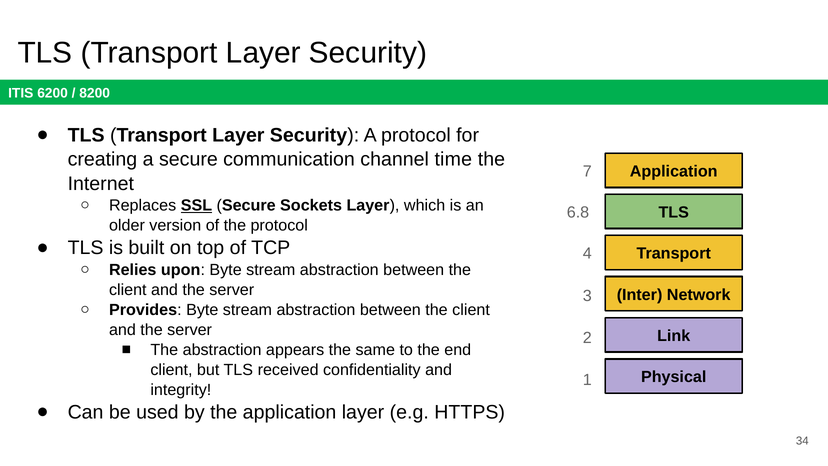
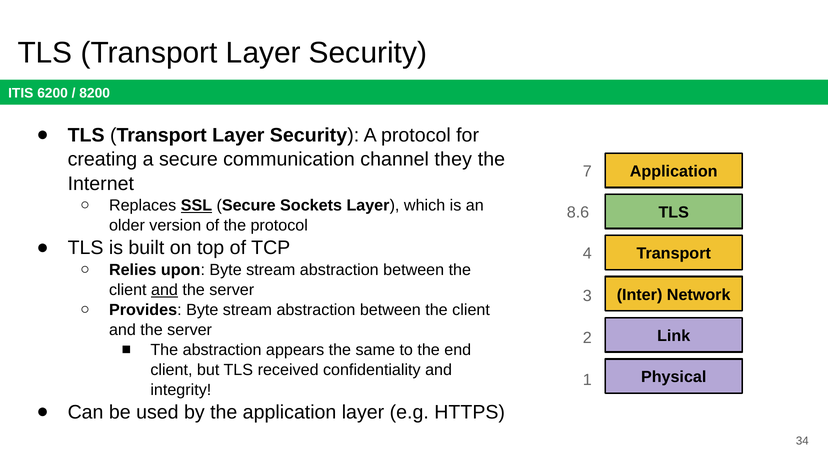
time: time -> they
6.8: 6.8 -> 8.6
and at (164, 290) underline: none -> present
